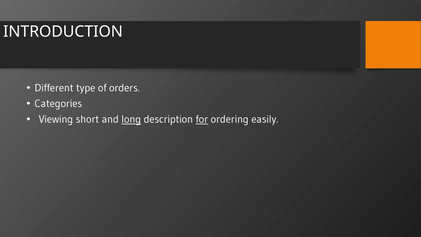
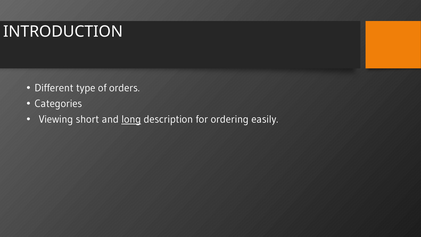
for underline: present -> none
